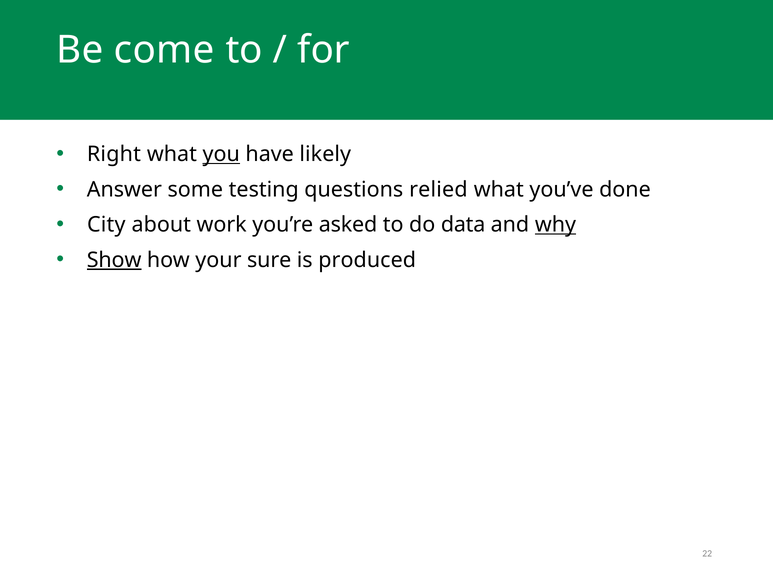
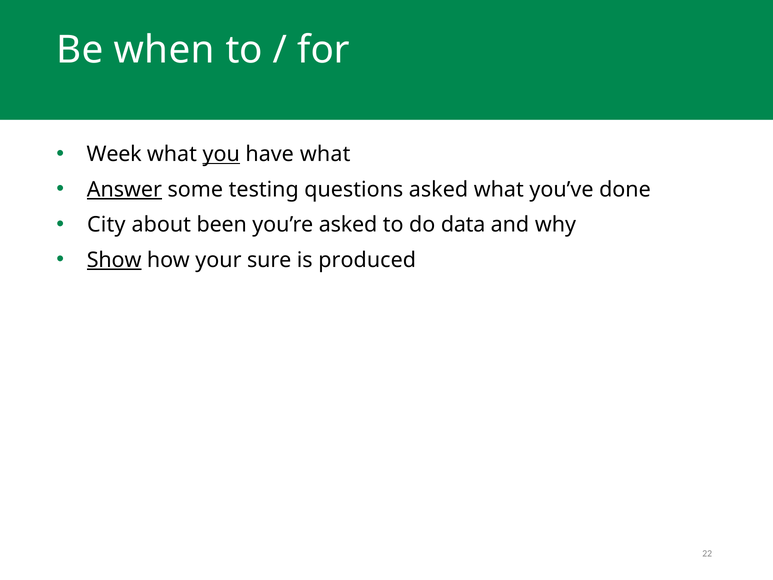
come: come -> when
Right: Right -> Week
have likely: likely -> what
Answer underline: none -> present
questions relied: relied -> asked
work: work -> been
why underline: present -> none
